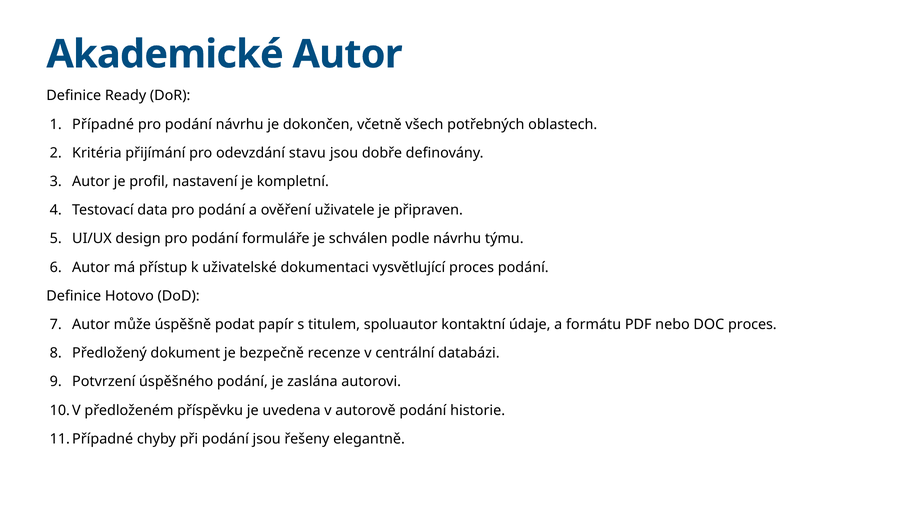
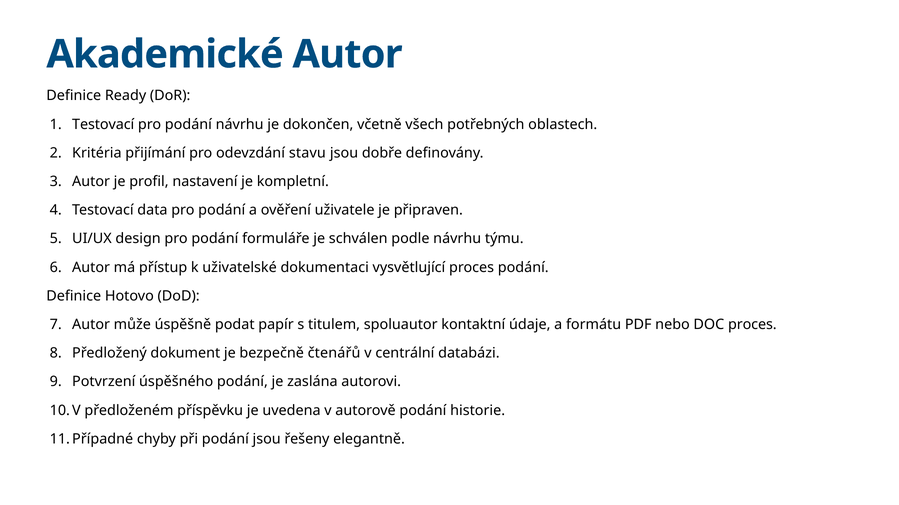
Případné at (103, 124): Případné -> Testovací
recenze: recenze -> čtenářů
